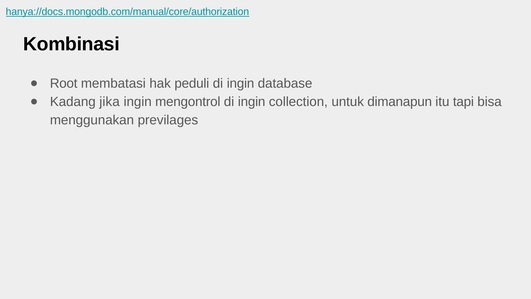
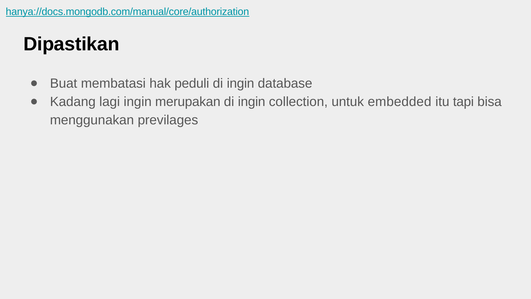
Kombinasi: Kombinasi -> Dipastikan
Root: Root -> Buat
jika: jika -> lagi
mengontrol: mengontrol -> merupakan
dimanapun: dimanapun -> embedded
